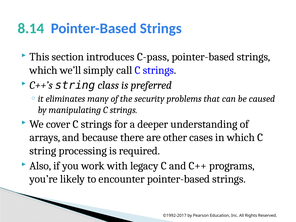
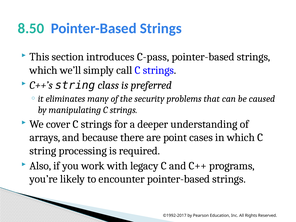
8.14: 8.14 -> 8.50
other: other -> point
